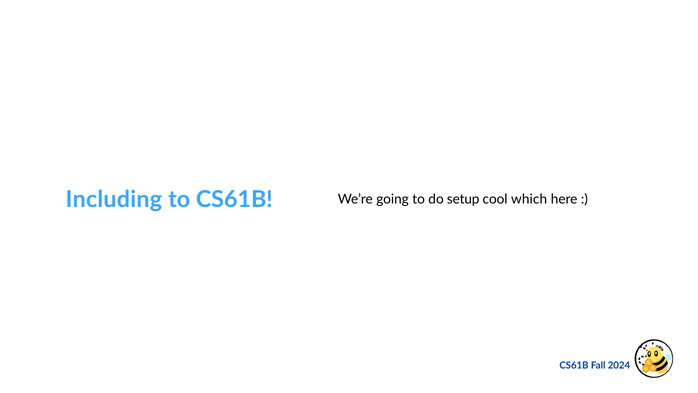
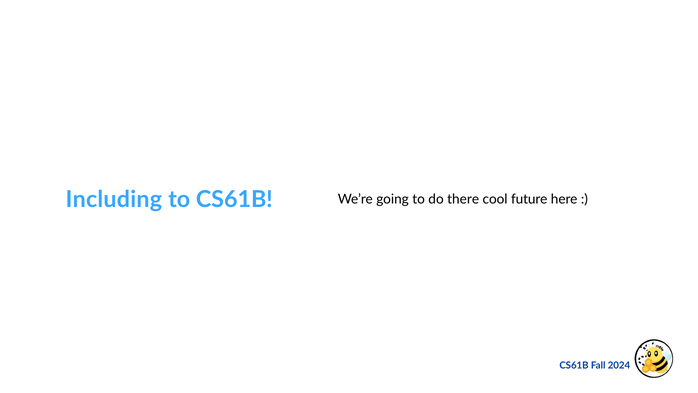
setup: setup -> there
which: which -> future
